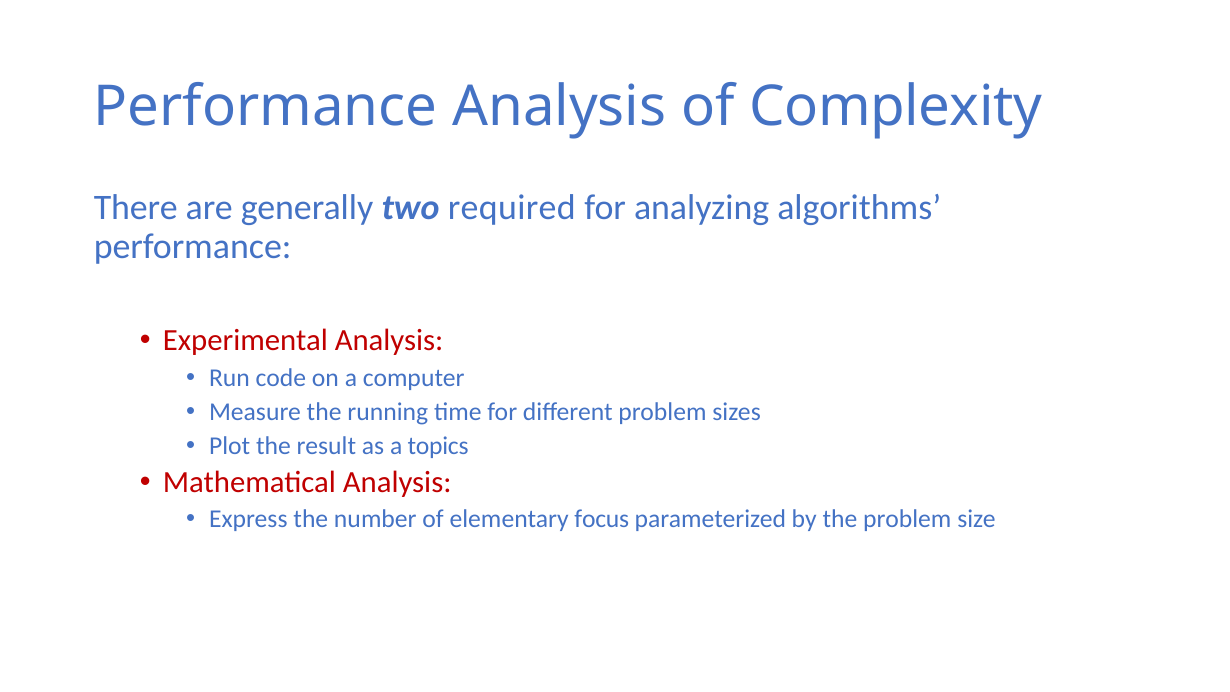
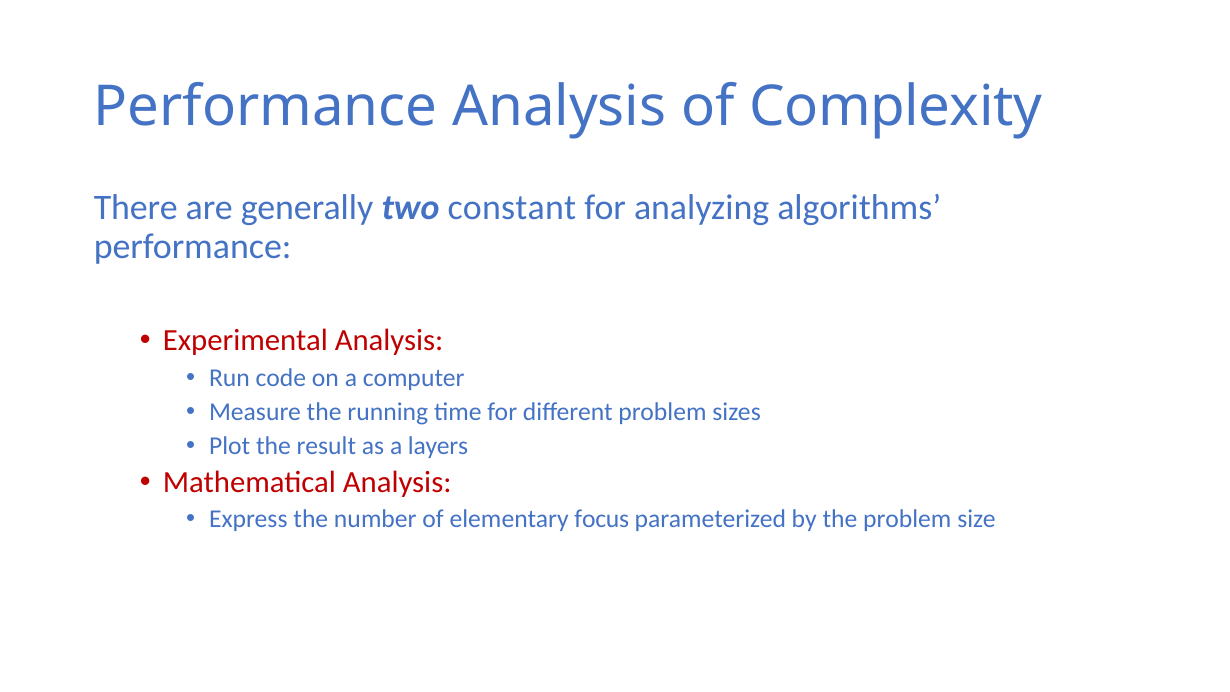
required: required -> constant
topics: topics -> layers
